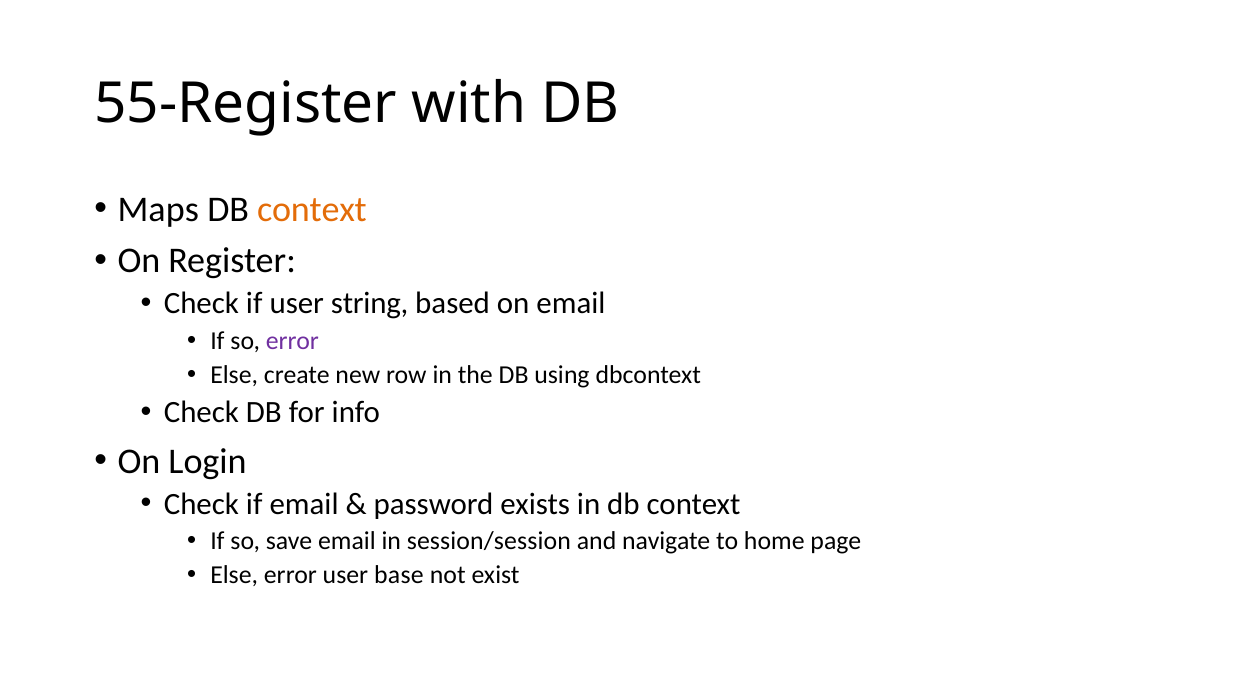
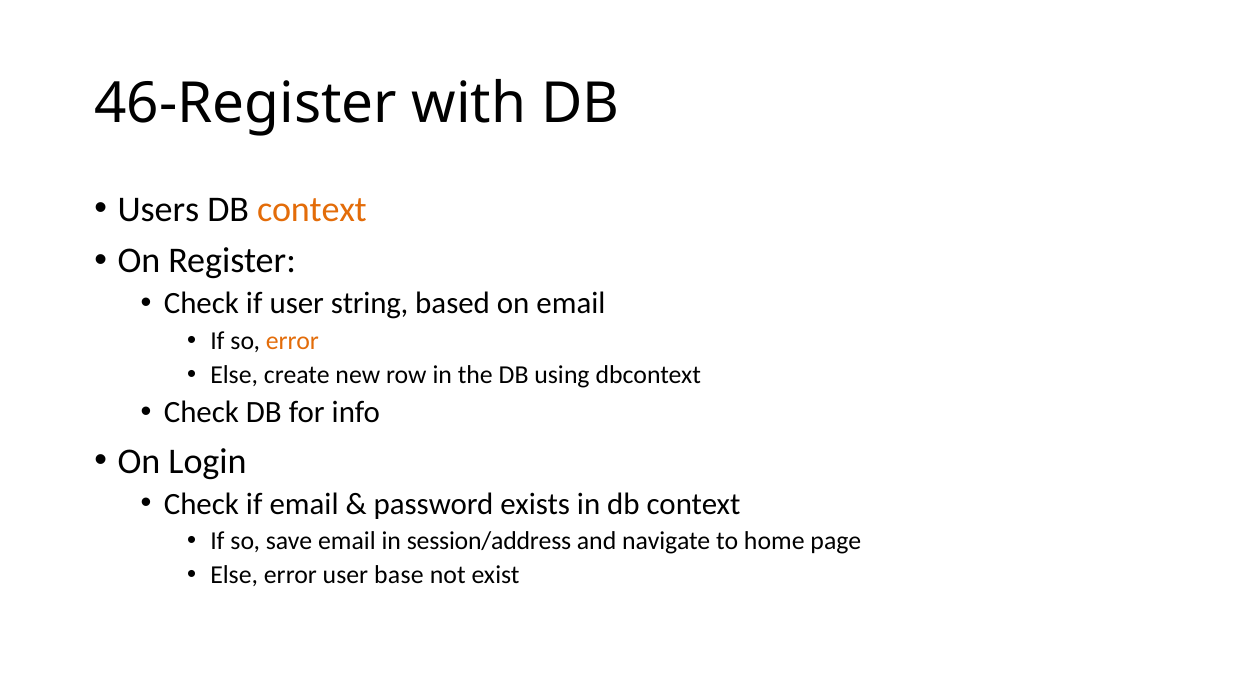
55-Register: 55-Register -> 46-Register
Maps: Maps -> Users
error at (292, 341) colour: purple -> orange
session/session: session/session -> session/address
